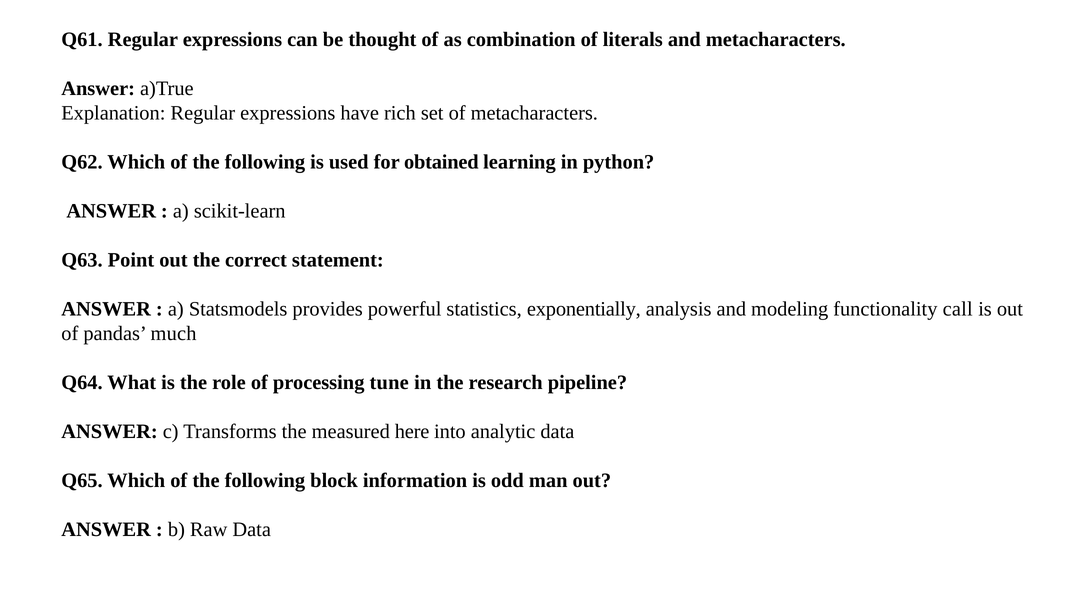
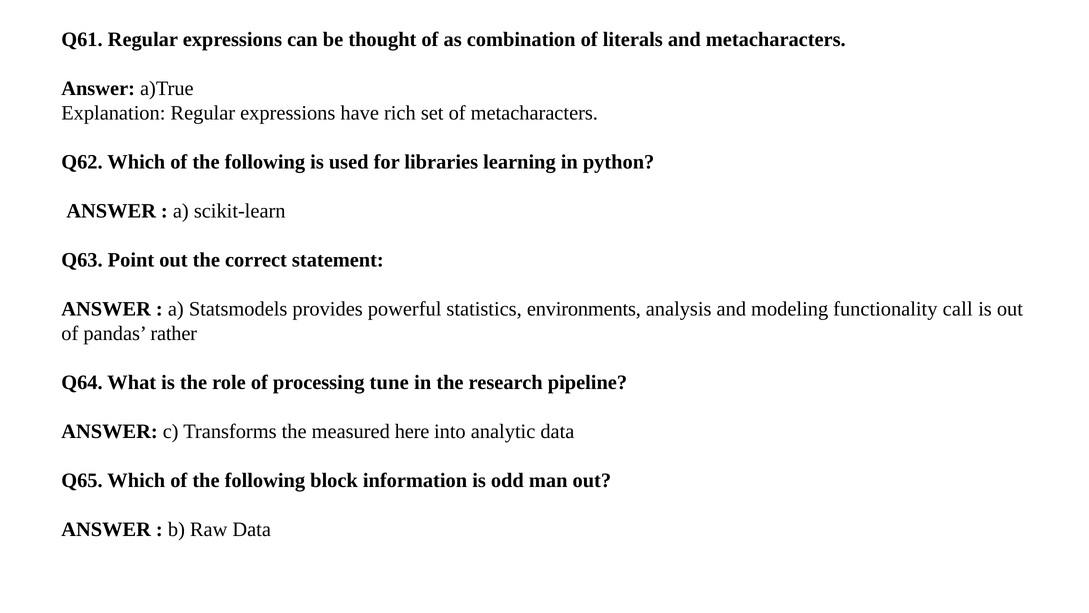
obtained: obtained -> libraries
exponentially: exponentially -> environments
much: much -> rather
